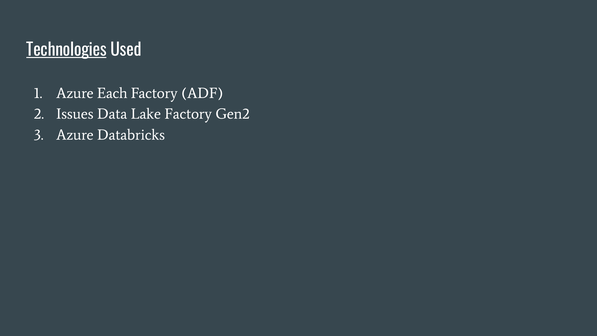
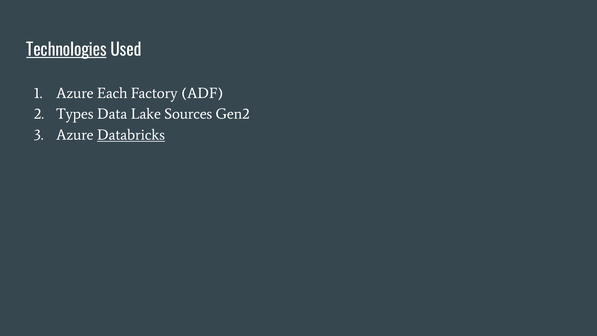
Issues: Issues -> Types
Lake Factory: Factory -> Sources
Databricks underline: none -> present
